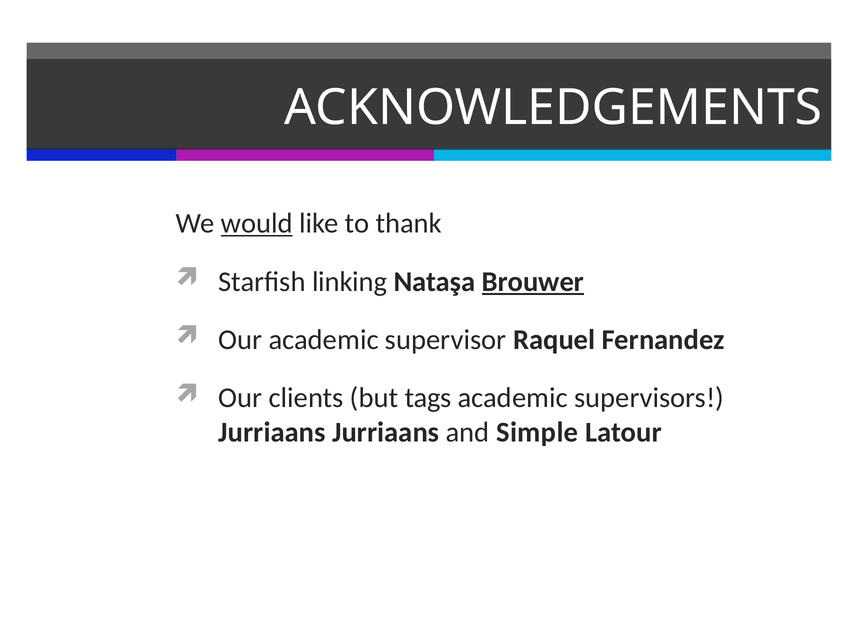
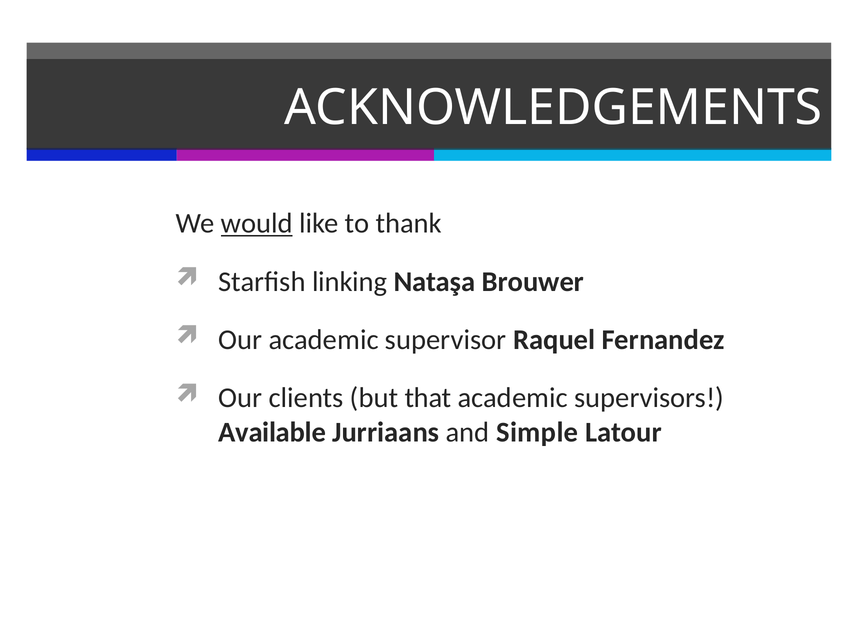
Brouwer underline: present -> none
tags: tags -> that
Jurriaans at (272, 432): Jurriaans -> Available
